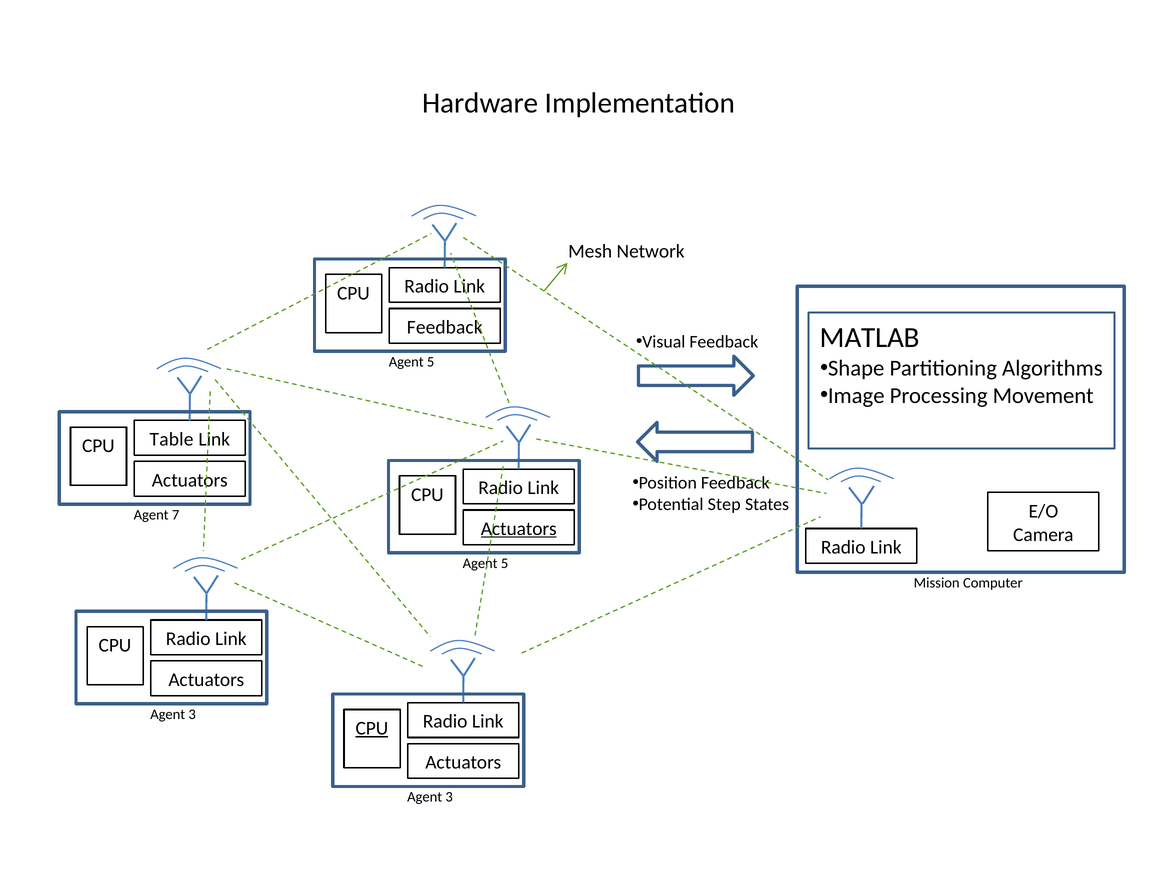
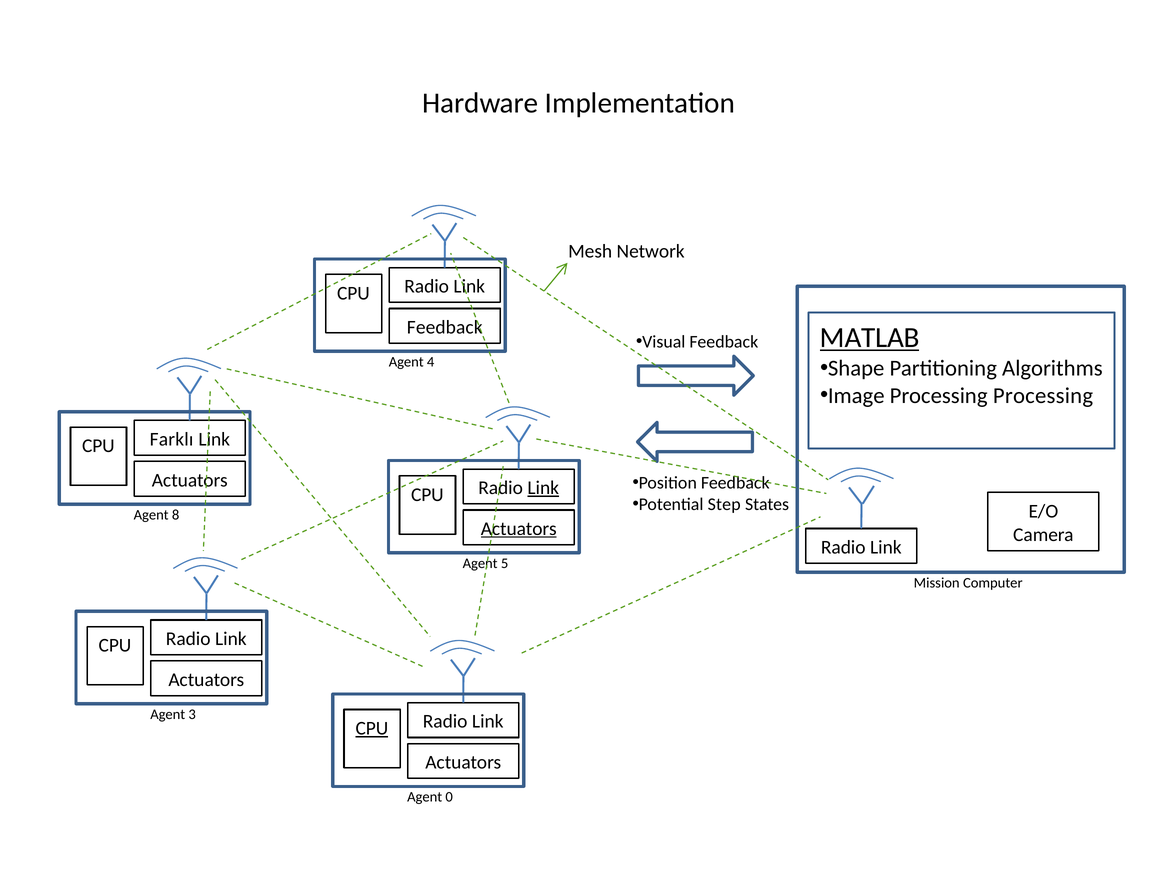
MATLAB underline: none -> present
5 at (431, 362): 5 -> 4
Processing Movement: Movement -> Processing
Table: Table -> Farklı
Link at (543, 488) underline: none -> present
7: 7 -> 8
3 at (449, 797): 3 -> 0
